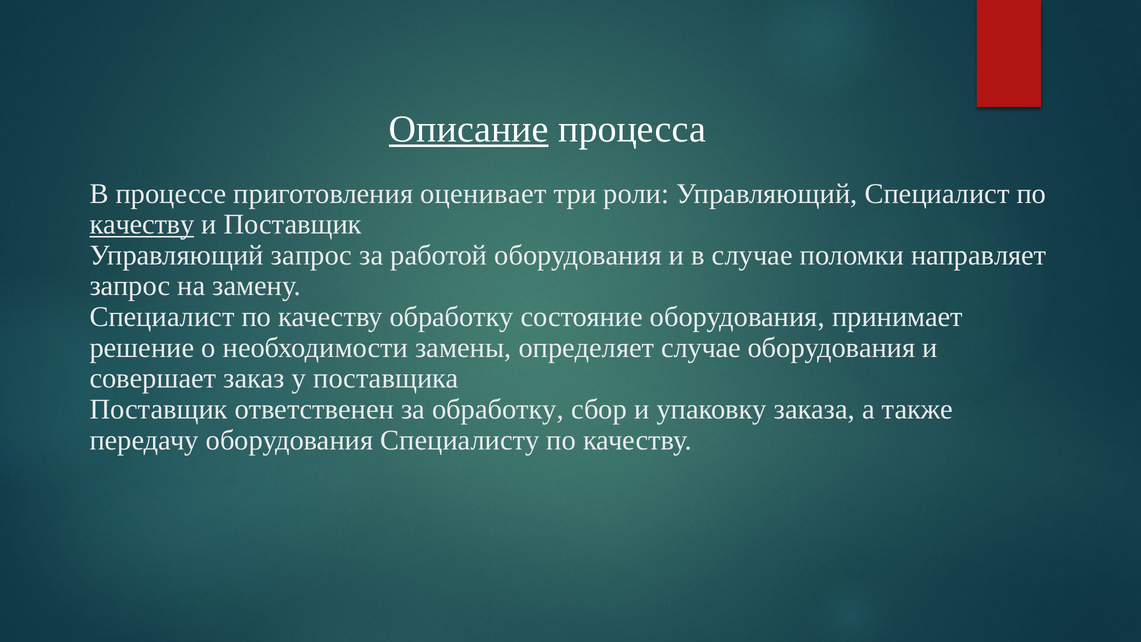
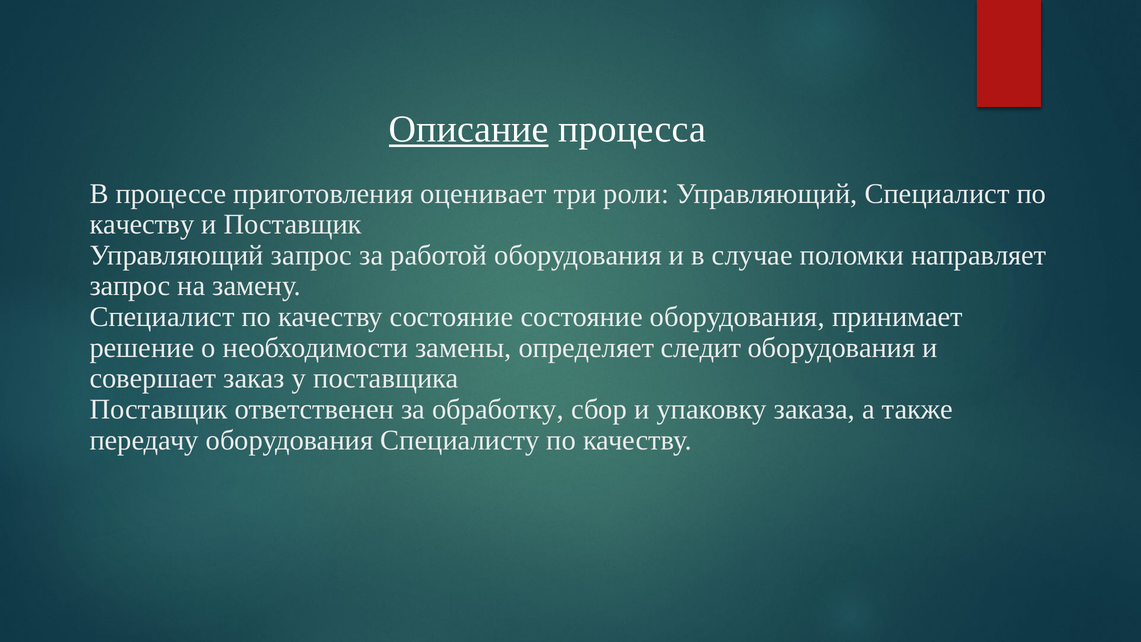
качеству at (142, 224) underline: present -> none
качеству обработку: обработку -> состояние
определяет случае: случае -> следит
